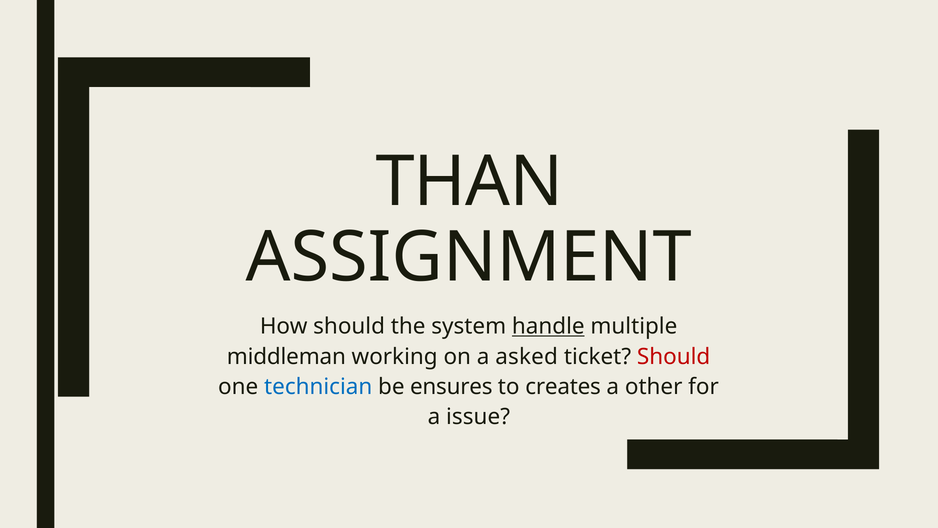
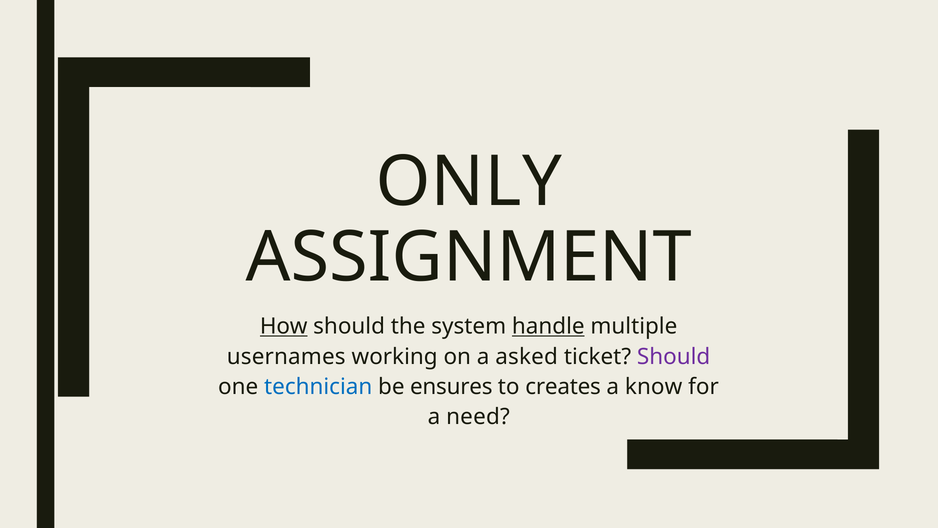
THAN: THAN -> ONLY
How underline: none -> present
middleman: middleman -> usernames
Should at (674, 356) colour: red -> purple
other: other -> know
issue: issue -> need
